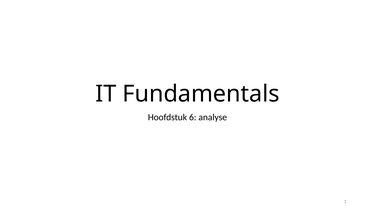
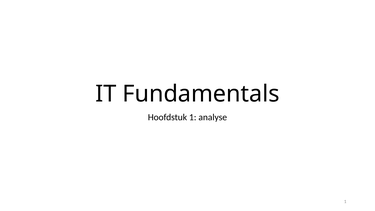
Hoofdstuk 6: 6 -> 1
